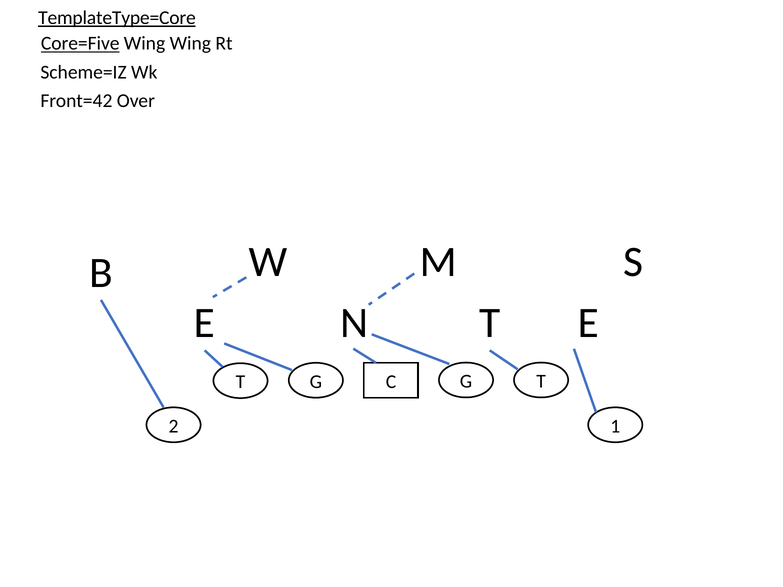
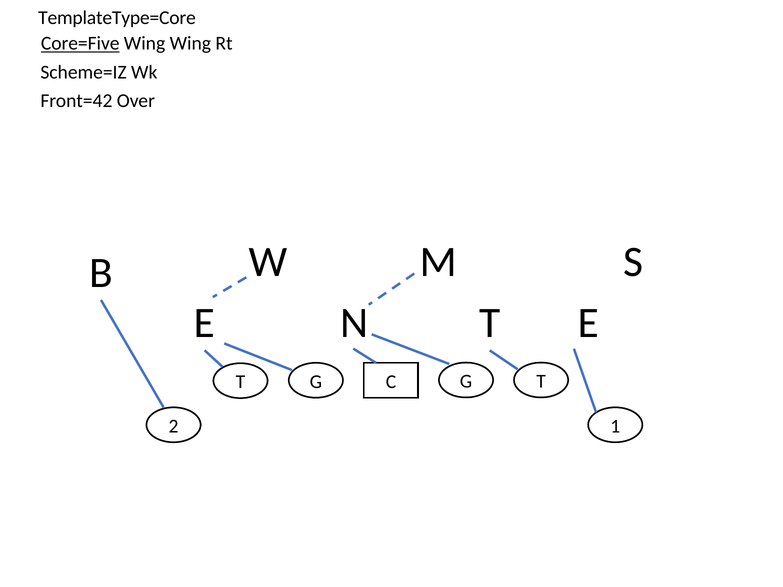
TemplateType=Core underline: present -> none
